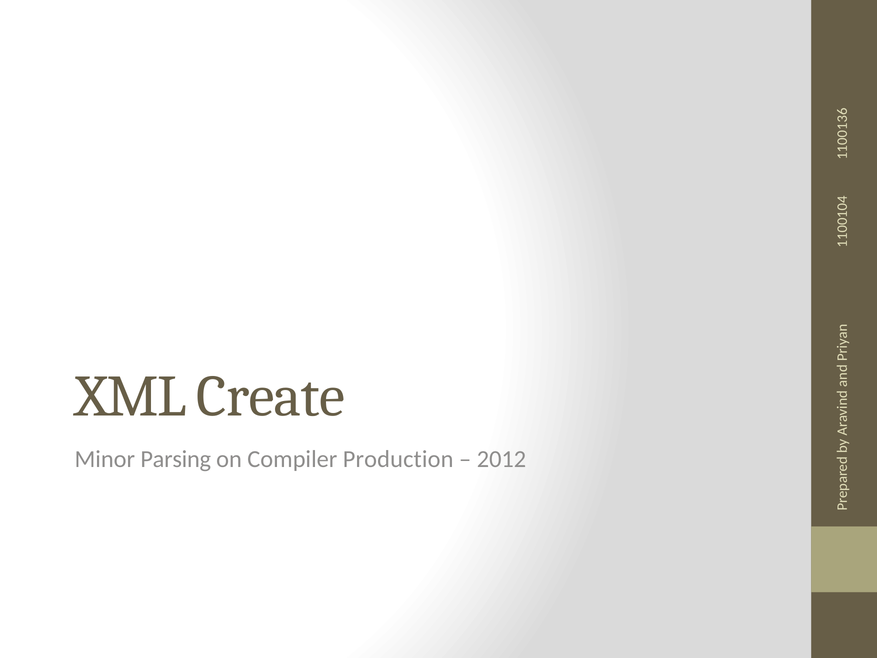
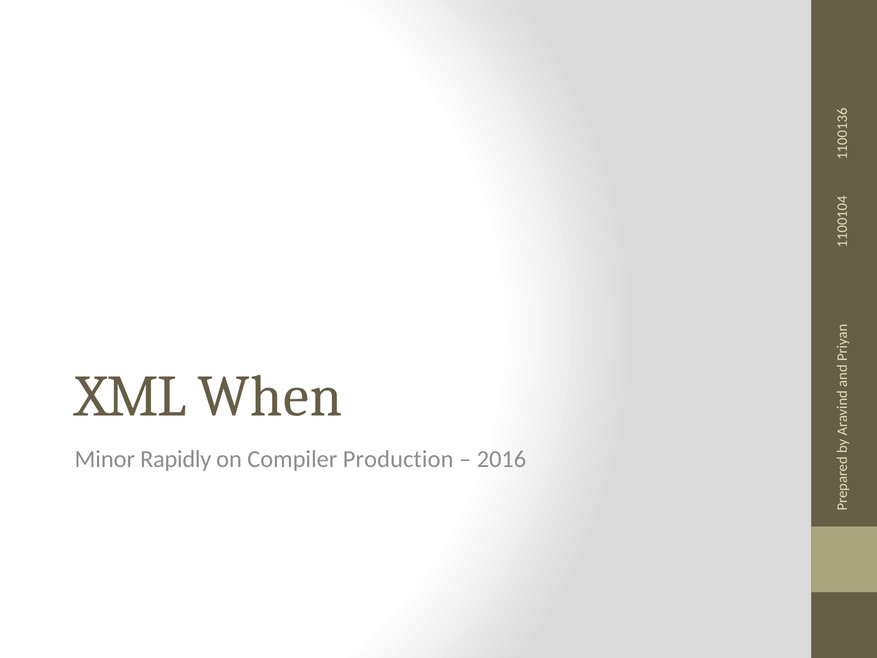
Create: Create -> When
Parsing: Parsing -> Rapidly
2012: 2012 -> 2016
